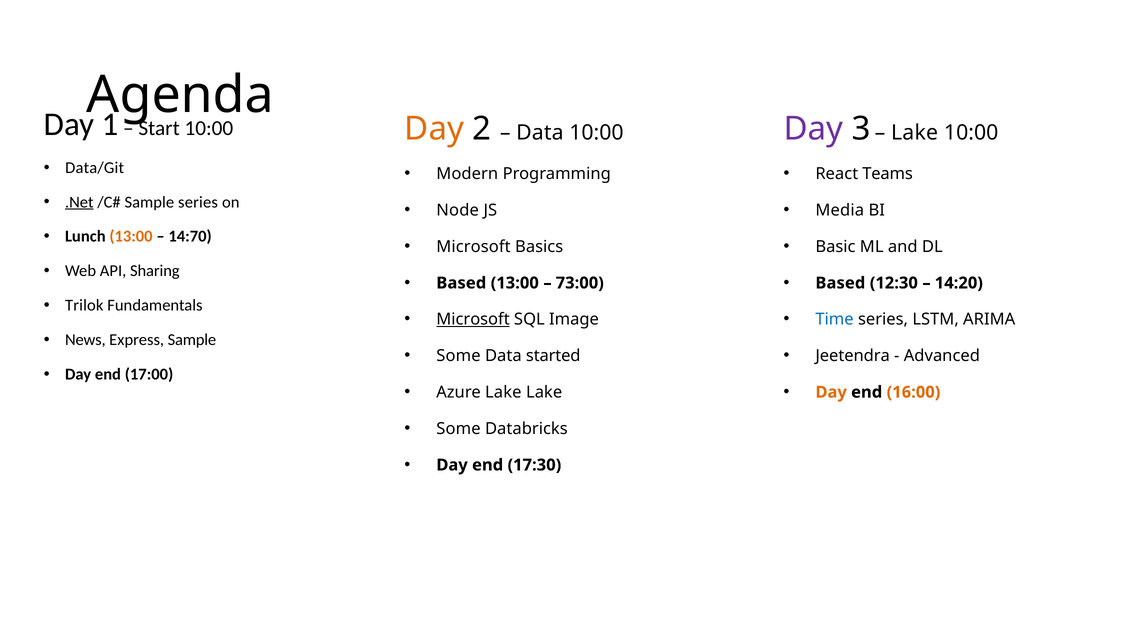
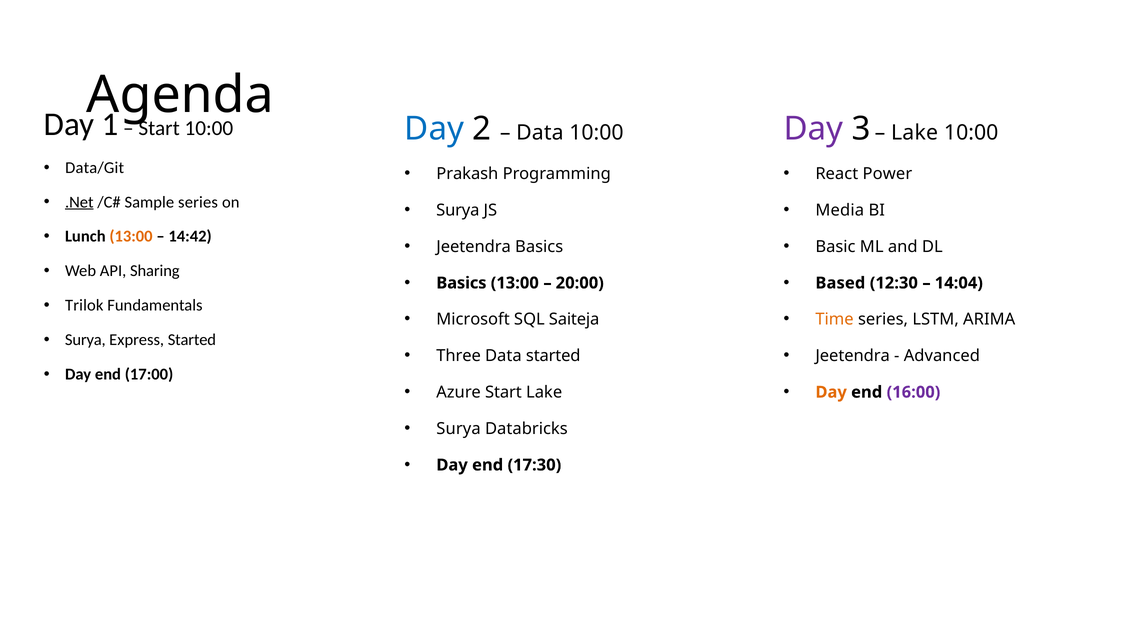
Day at (434, 129) colour: orange -> blue
Modern: Modern -> Prakash
Teams: Teams -> Power
Node at (458, 210): Node -> Surya
14:70: 14:70 -> 14:42
Microsoft at (474, 247): Microsoft -> Jeetendra
Based at (461, 283): Based -> Basics
73:00: 73:00 -> 20:00
14:20: 14:20 -> 14:04
Microsoft at (473, 319) underline: present -> none
Image: Image -> Saiteja
Time colour: blue -> orange
News at (85, 340): News -> Surya
Express Sample: Sample -> Started
Some at (458, 356): Some -> Three
Azure Lake: Lake -> Start
16:00 colour: orange -> purple
Some at (458, 429): Some -> Surya
